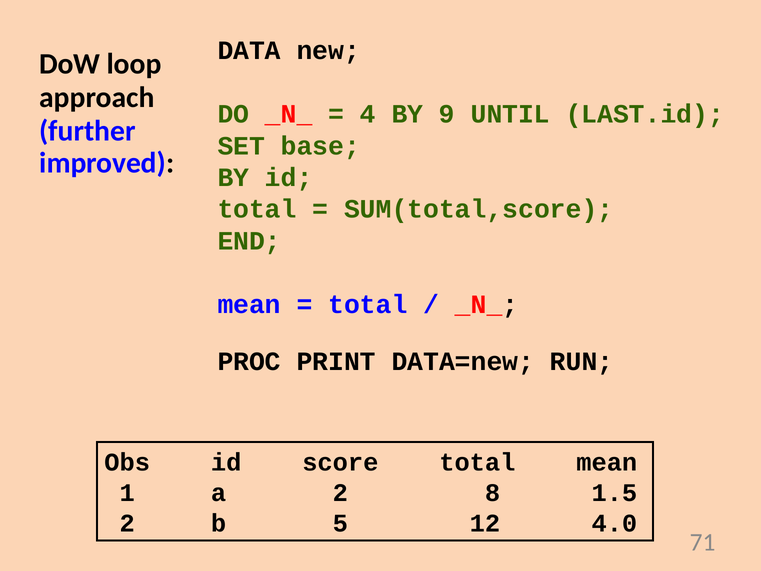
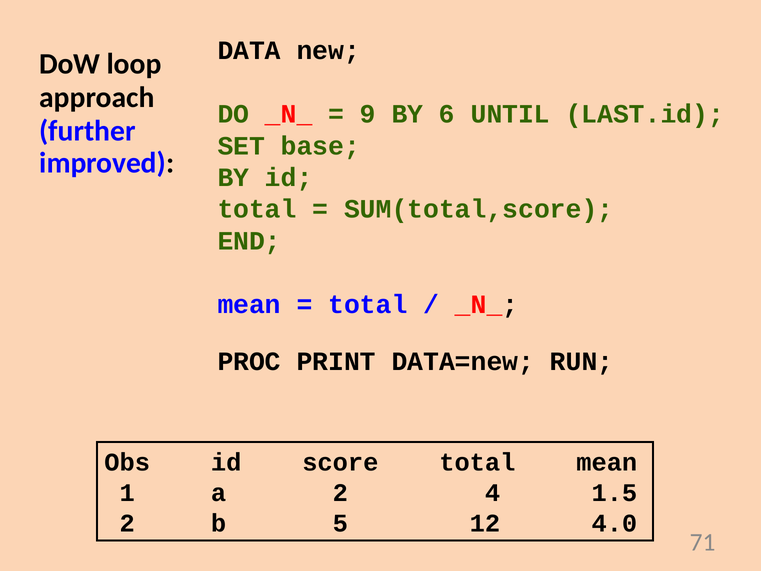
4: 4 -> 9
9: 9 -> 6
8: 8 -> 4
